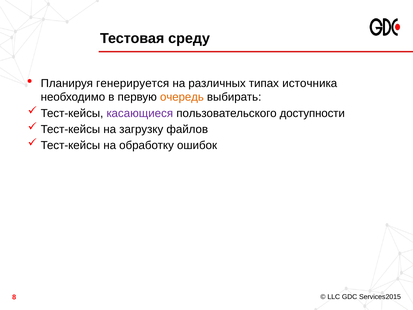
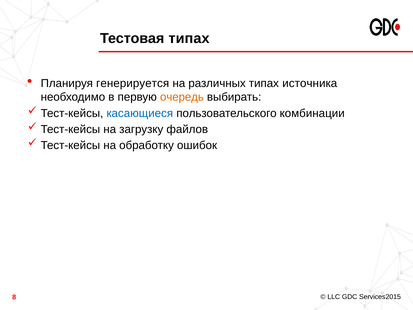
Тестовая среду: среду -> типах
касающиеся colour: purple -> blue
доступности: доступности -> комбинации
